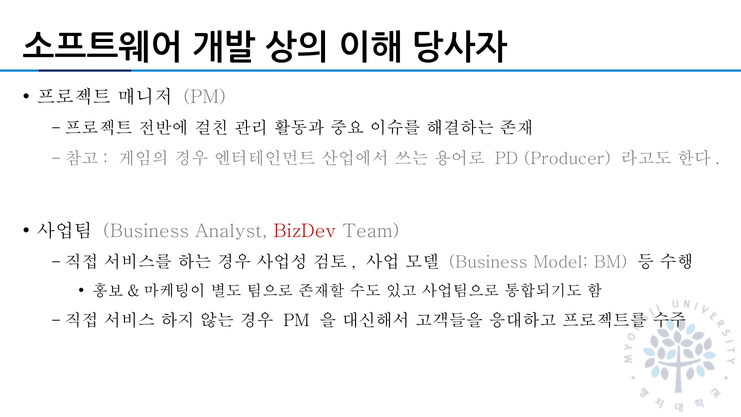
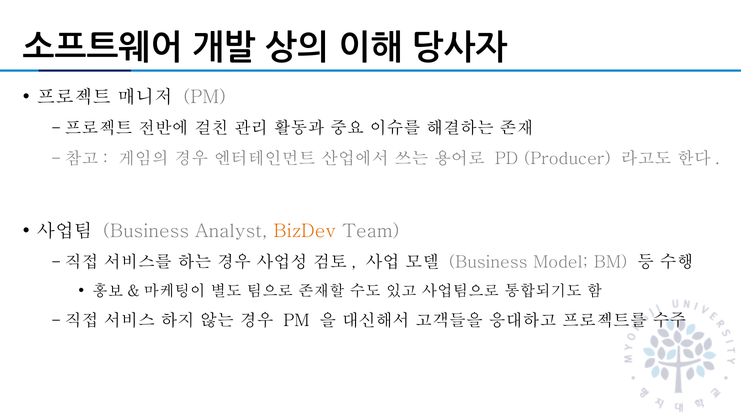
BizDev colour: red -> orange
